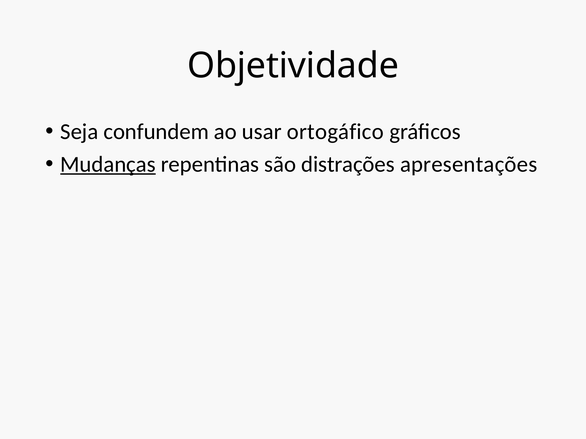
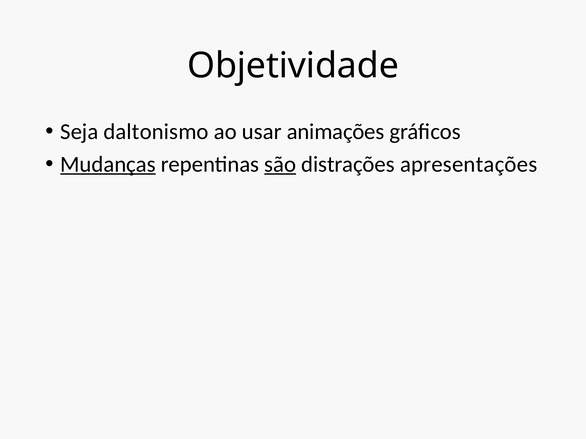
confundem: confundem -> daltonismo
ortogáfico: ortogáfico -> animações
são underline: none -> present
